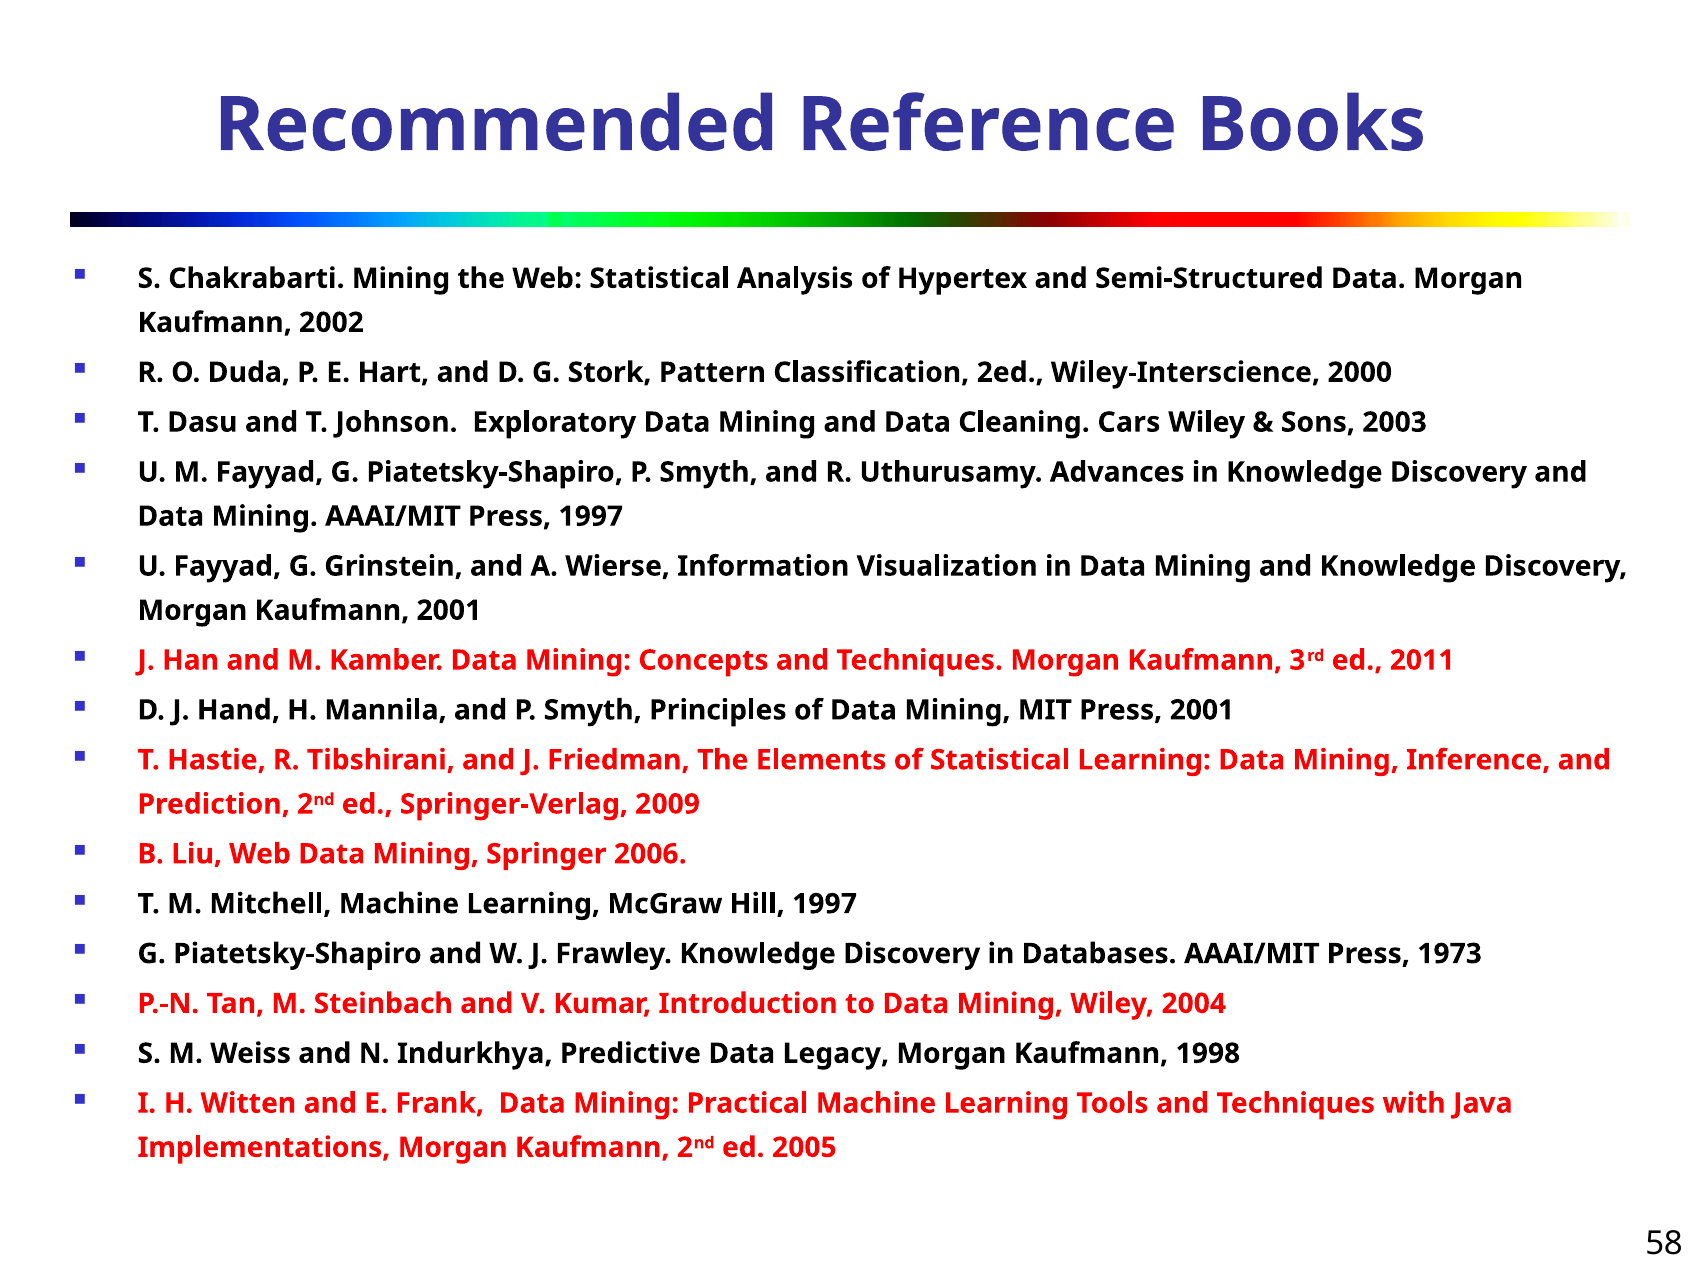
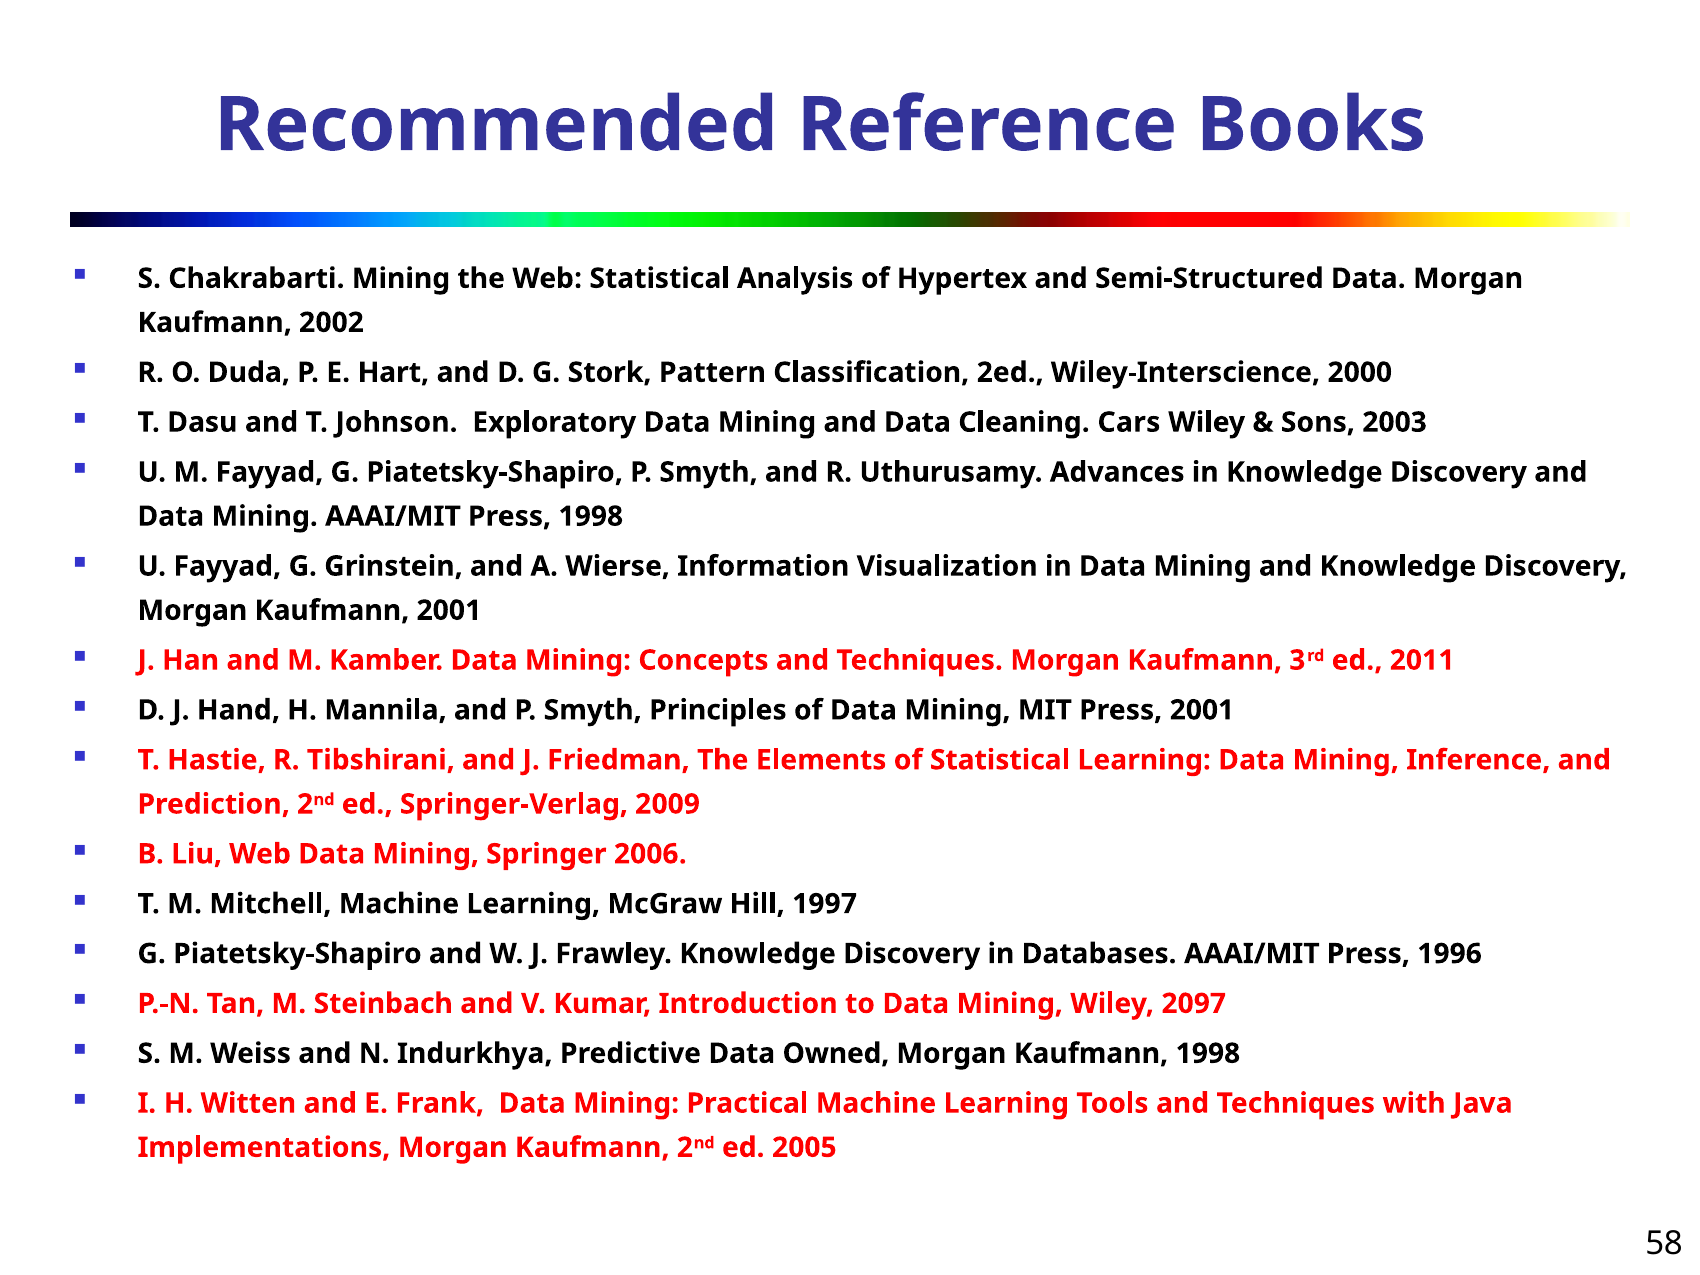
Press 1997: 1997 -> 1998
1973: 1973 -> 1996
2004: 2004 -> 2097
Legacy: Legacy -> Owned
